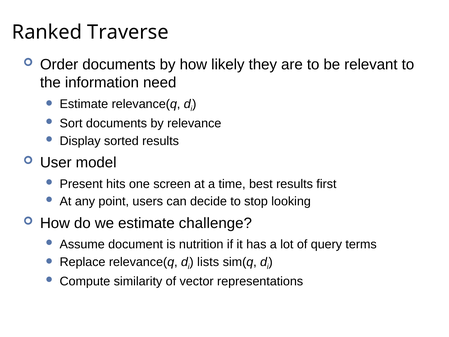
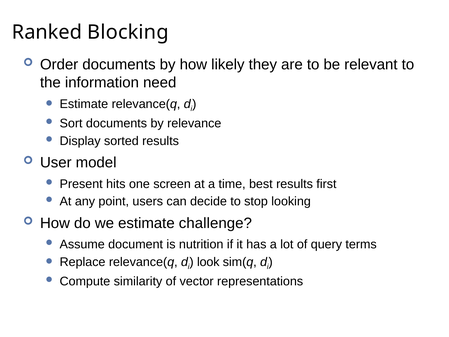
Traverse: Traverse -> Blocking
lists: lists -> look
